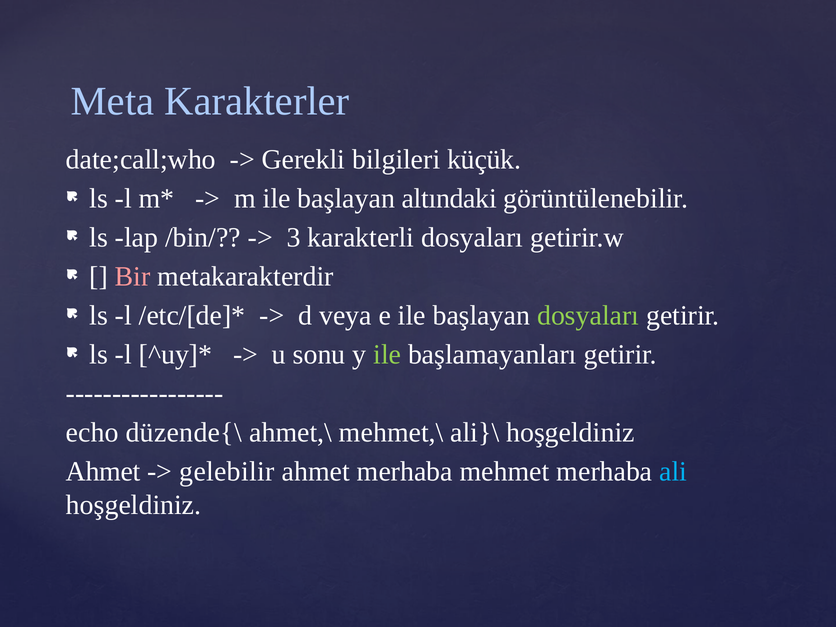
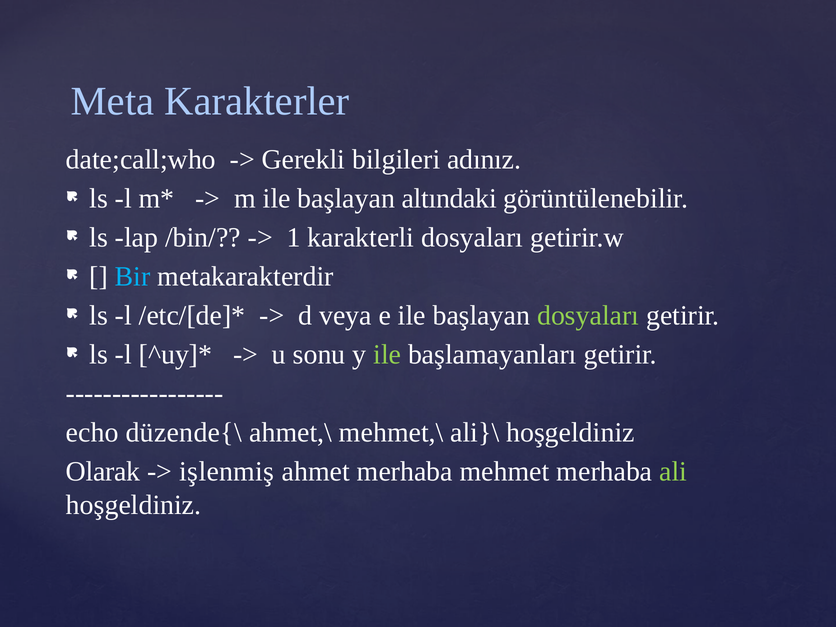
küçük: küçük -> adınız
3: 3 -> 1
Bir colour: pink -> light blue
Ahmet at (103, 471): Ahmet -> Olarak
gelebilir: gelebilir -> işlenmiş
ali colour: light blue -> light green
